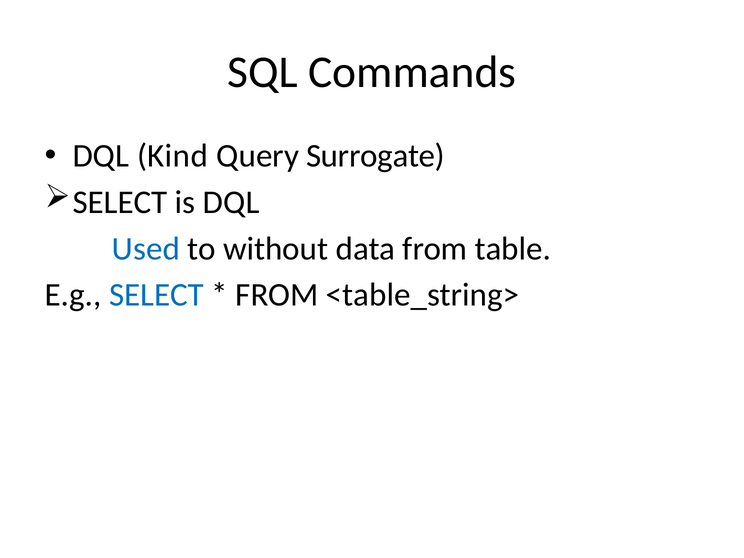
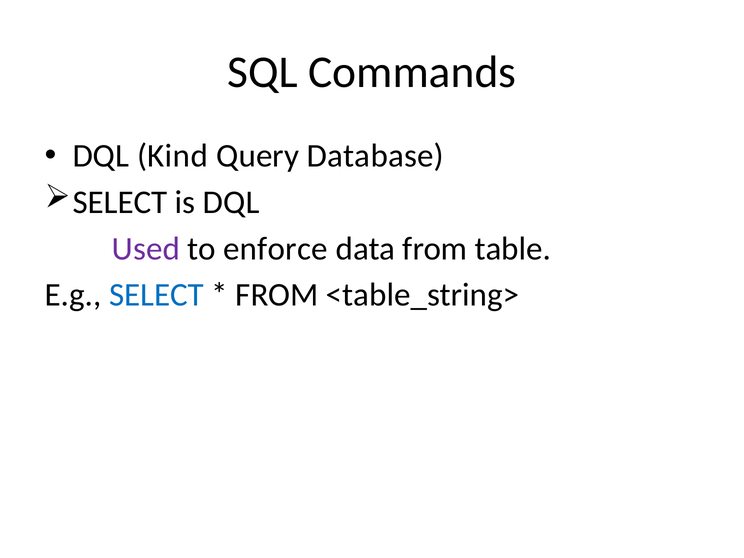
Surrogate: Surrogate -> Database
Used colour: blue -> purple
without: without -> enforce
